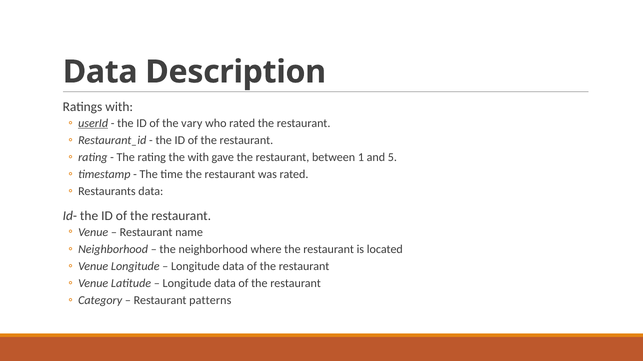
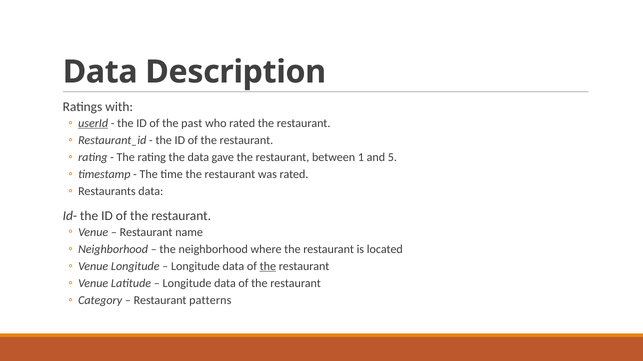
vary: vary -> past
the with: with -> data
the at (268, 267) underline: none -> present
